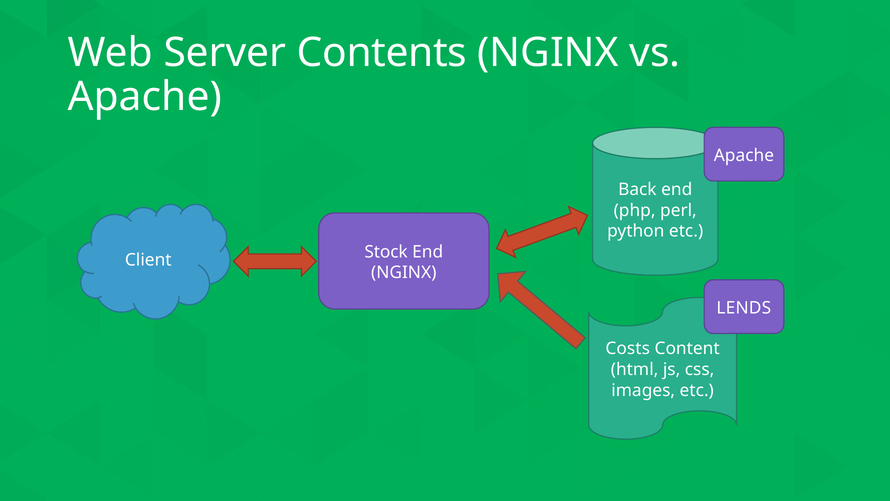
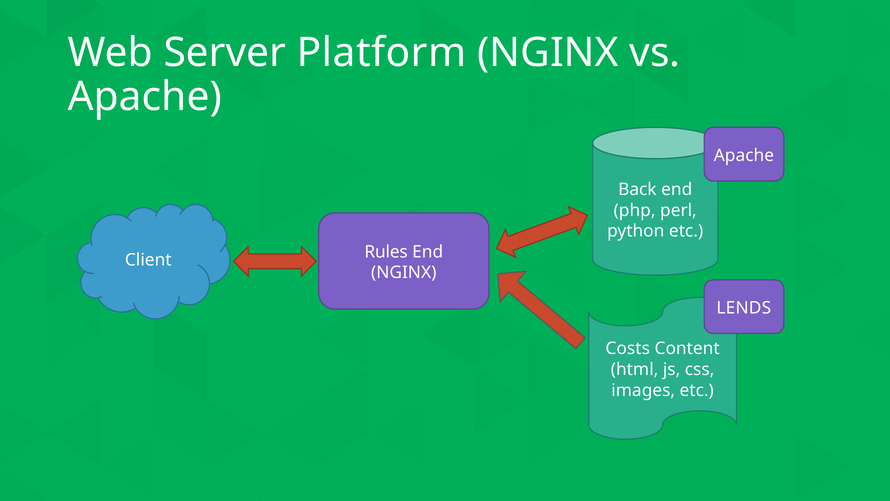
Contents: Contents -> Platform
Stock: Stock -> Rules
